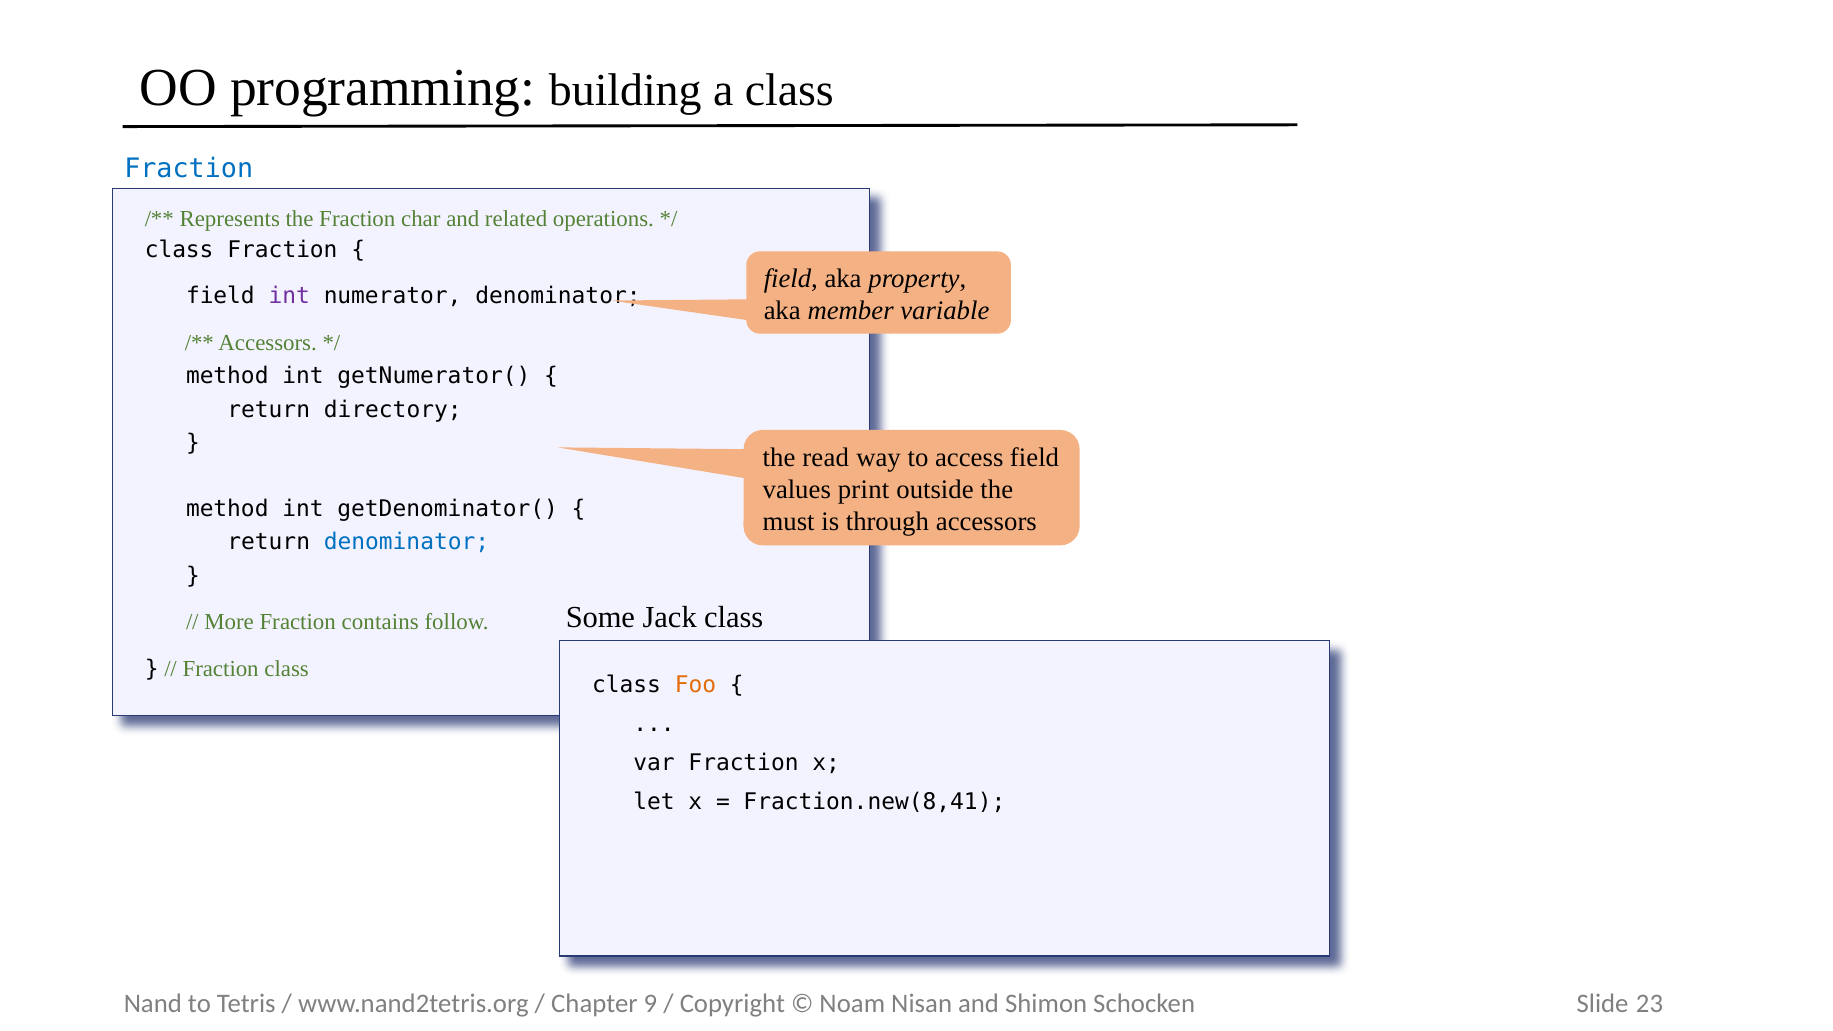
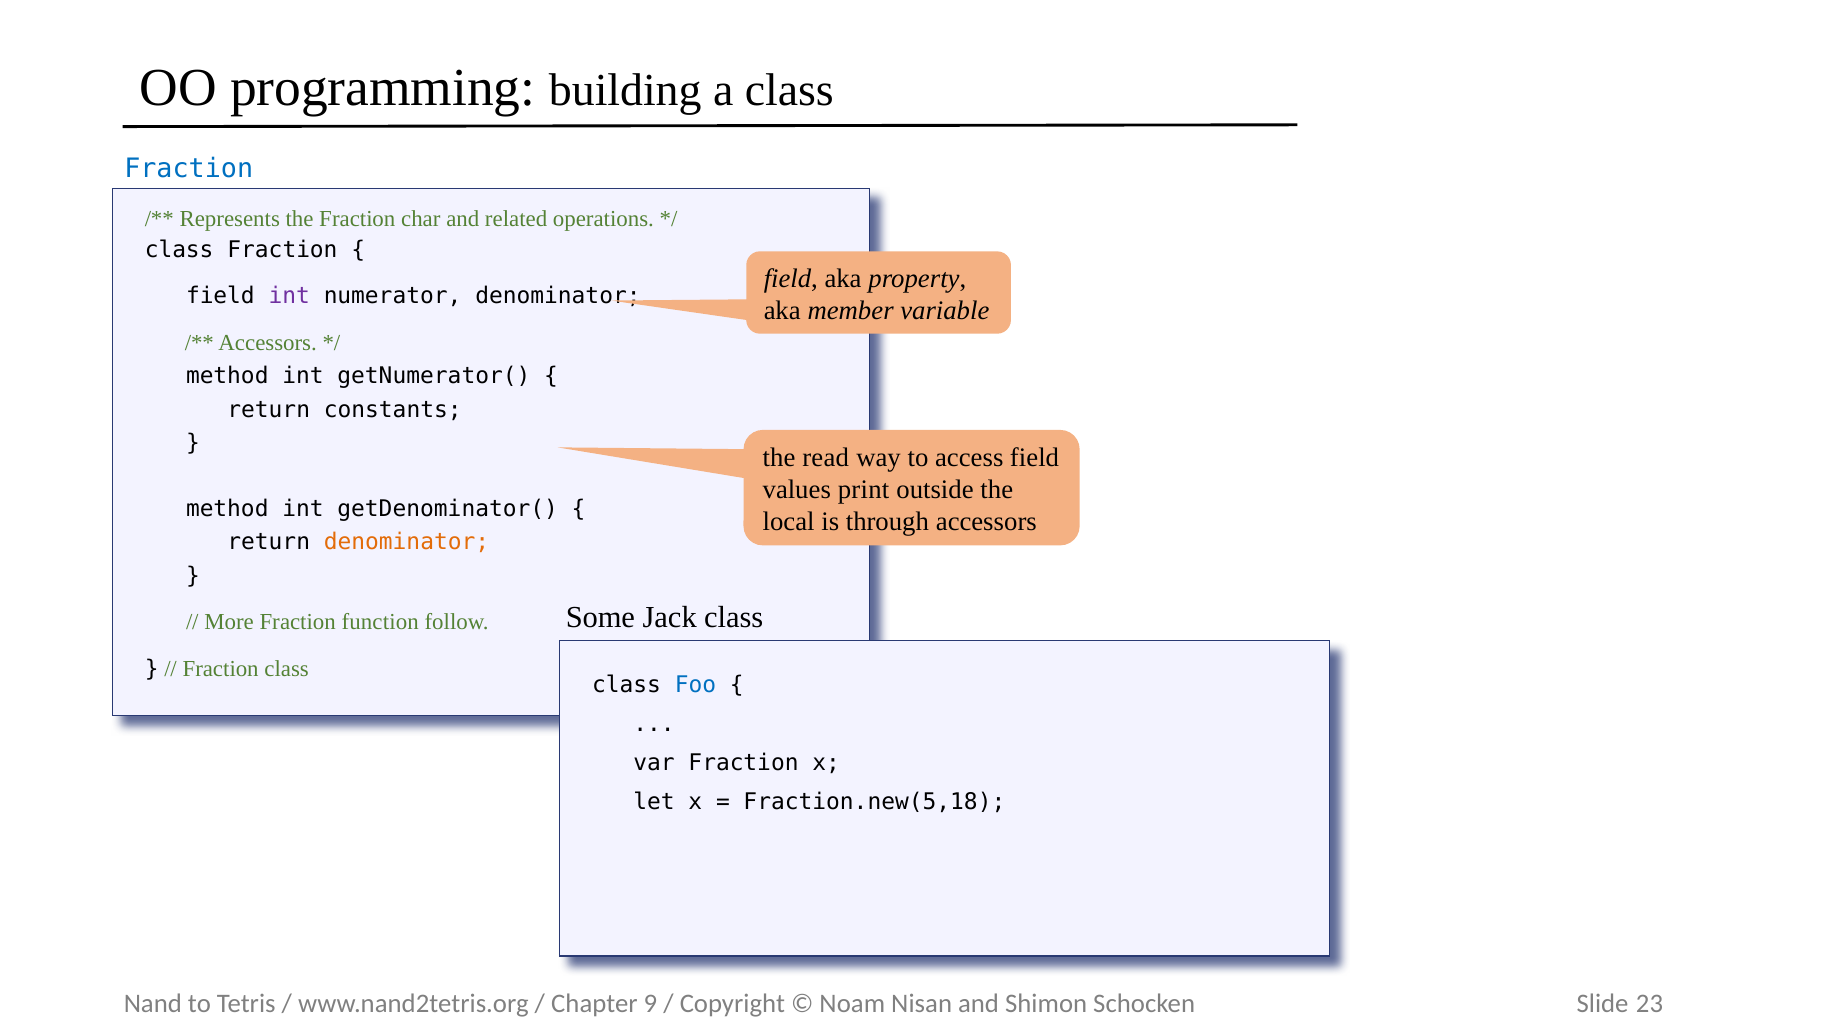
directory: directory -> constants
must: must -> local
denominator at (406, 542) colour: blue -> orange
contains: contains -> function
Foo colour: orange -> blue
Fraction.new(8,41: Fraction.new(8,41 -> Fraction.new(5,18
